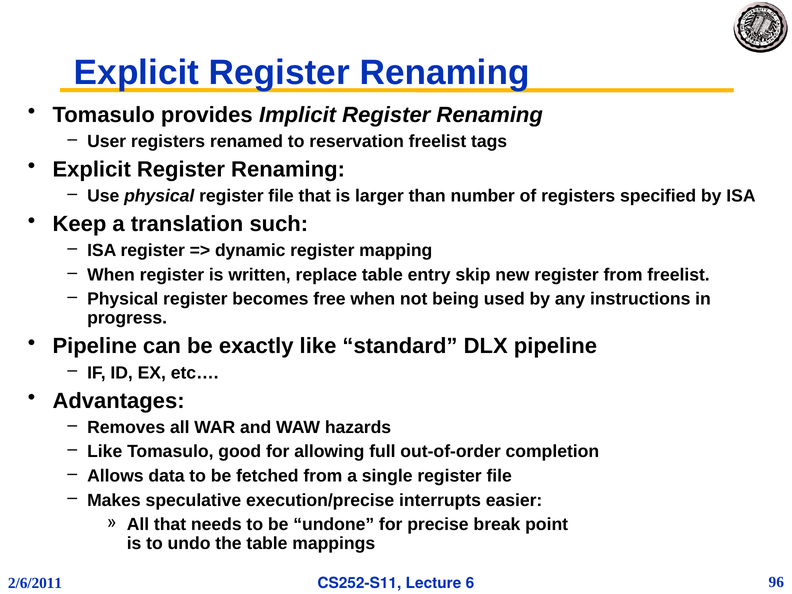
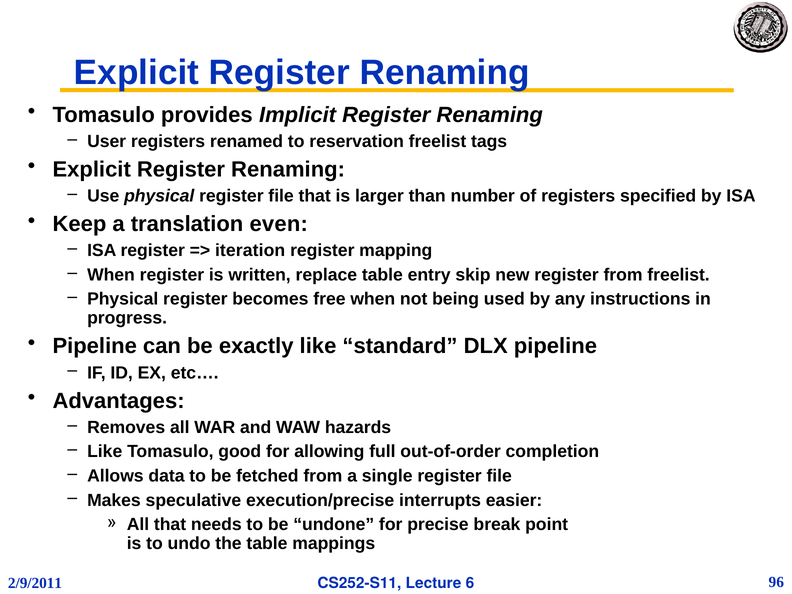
such: such -> even
dynamic: dynamic -> iteration
2/6/2011: 2/6/2011 -> 2/9/2011
